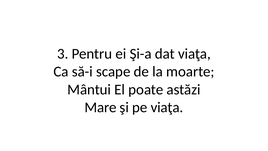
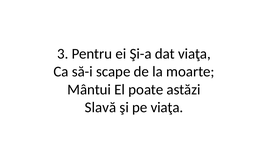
Mare: Mare -> Slavă
